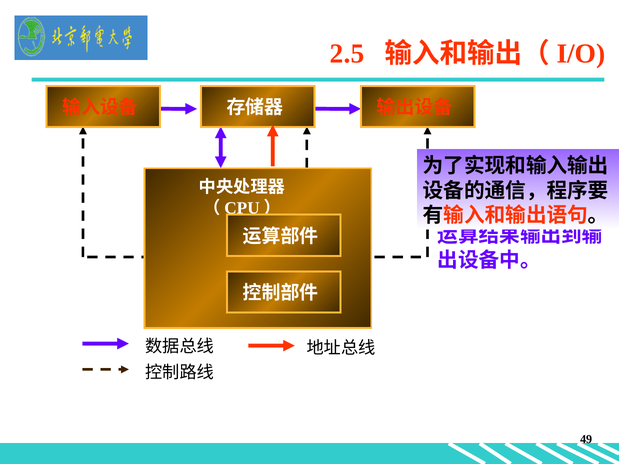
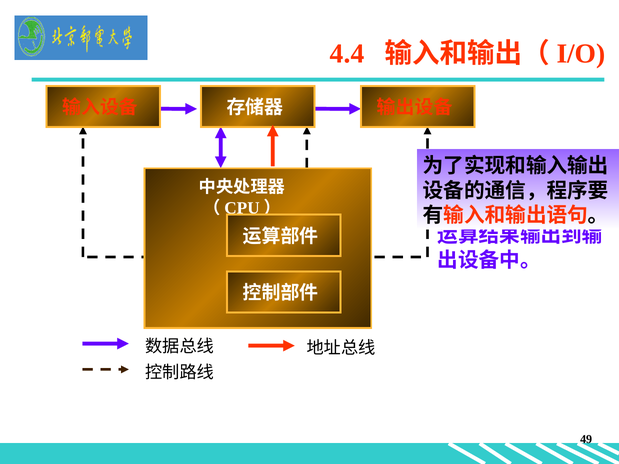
2.5: 2.5 -> 4.4
